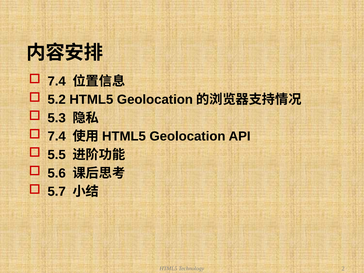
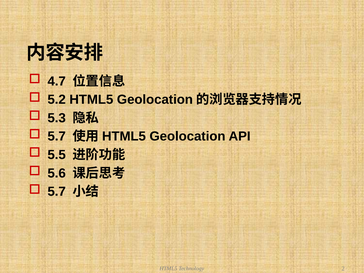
7.4 at (57, 81): 7.4 -> 4.7
7.4 at (57, 136): 7.4 -> 5.7
